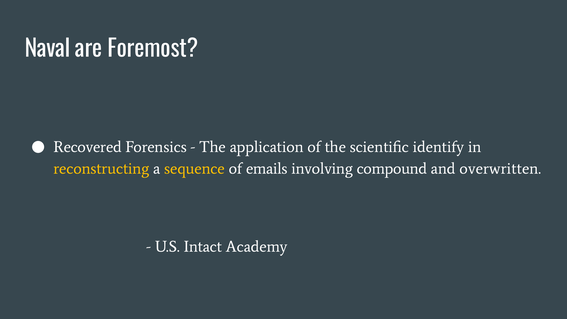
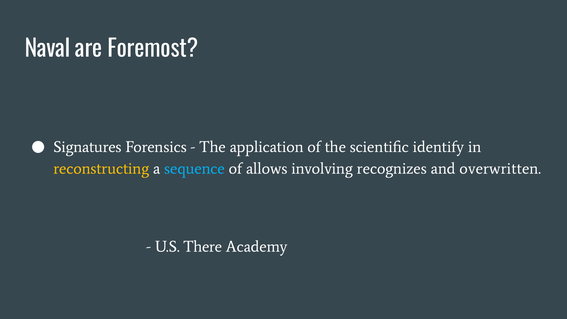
Recovered: Recovered -> Signatures
sequence colour: yellow -> light blue
emails: emails -> allows
compound: compound -> recognizes
Intact: Intact -> There
